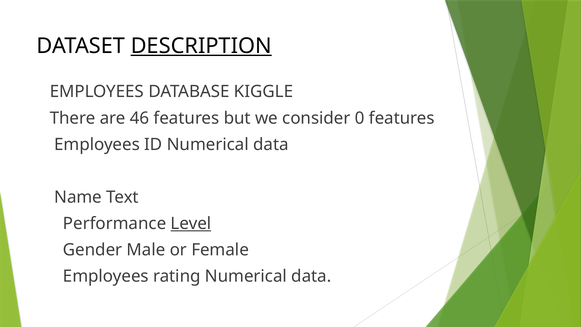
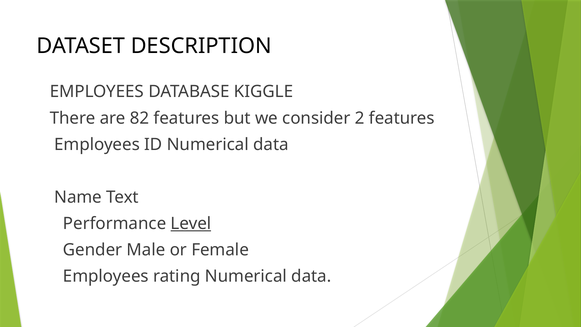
DESCRIPTION underline: present -> none
46: 46 -> 82
0: 0 -> 2
